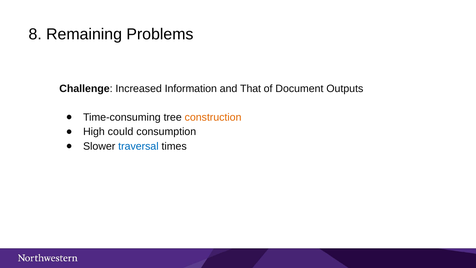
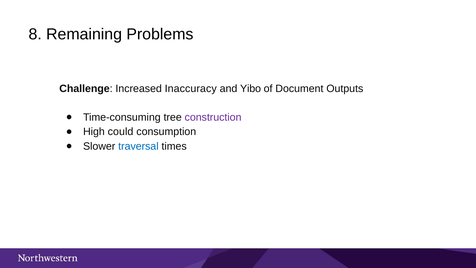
Information: Information -> Inaccuracy
That: That -> Yibo
construction colour: orange -> purple
